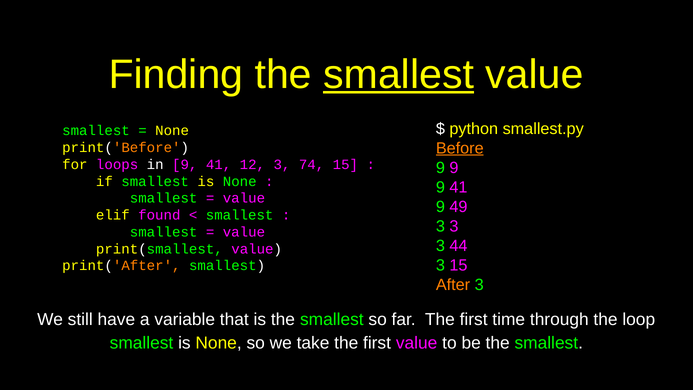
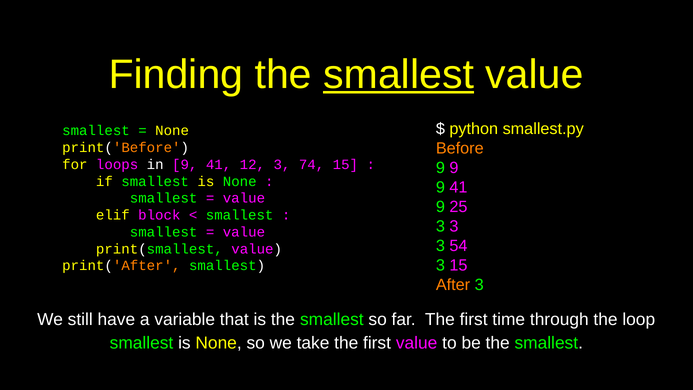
Before underline: present -> none
49: 49 -> 25
found: found -> block
44: 44 -> 54
